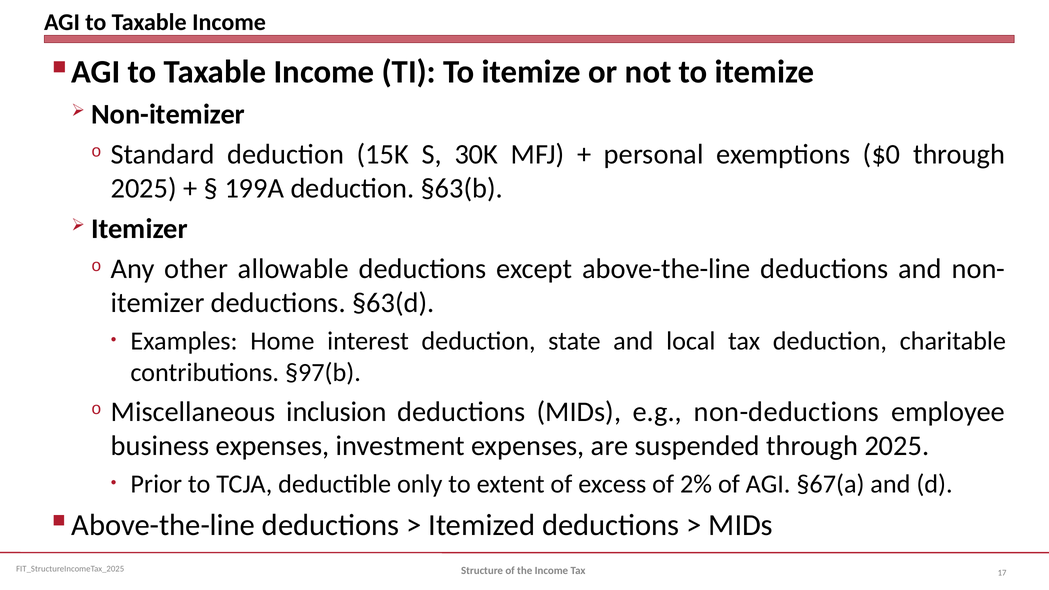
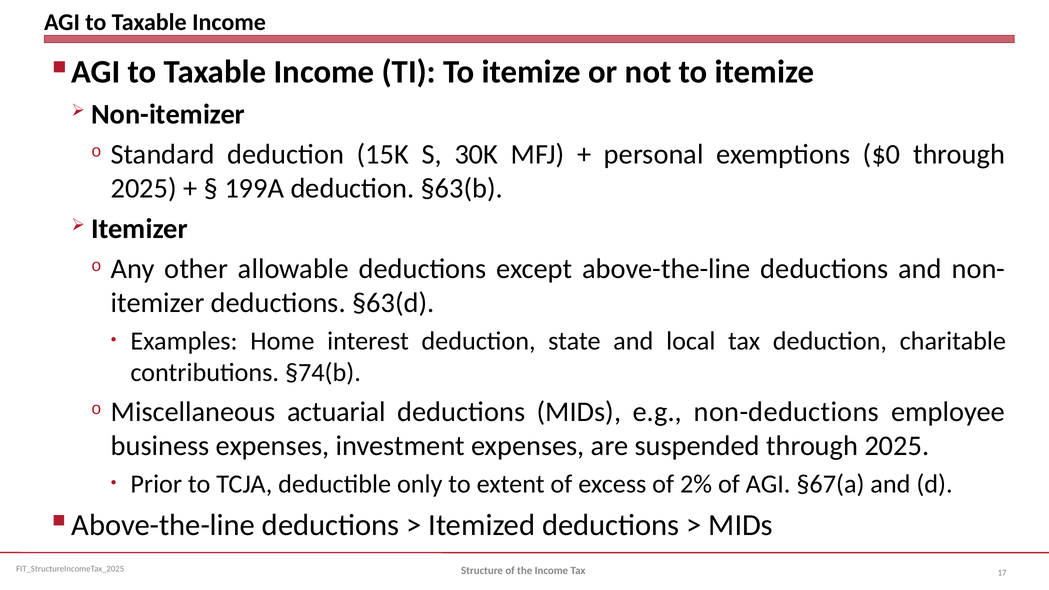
§97(b: §97(b -> §74(b
inclusion: inclusion -> actuarial
